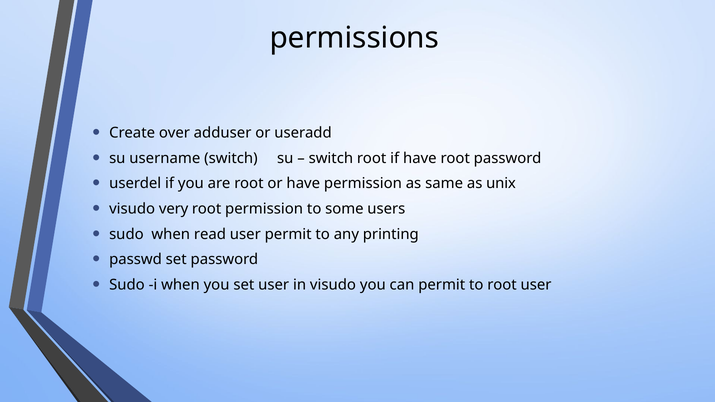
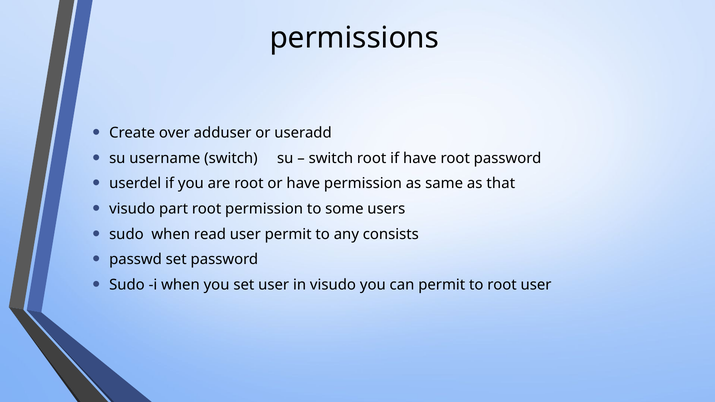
unix: unix -> that
very: very -> part
printing: printing -> consists
